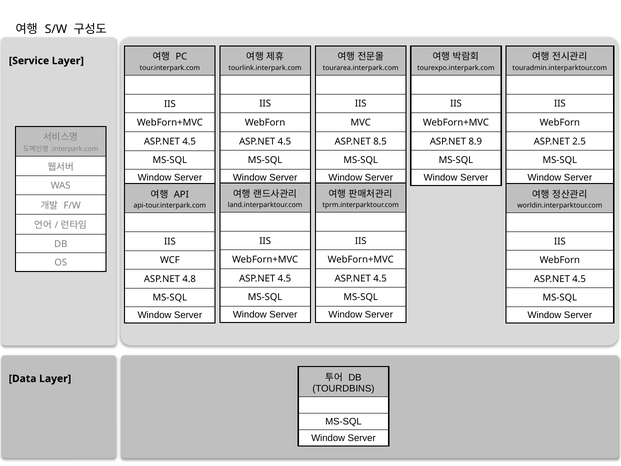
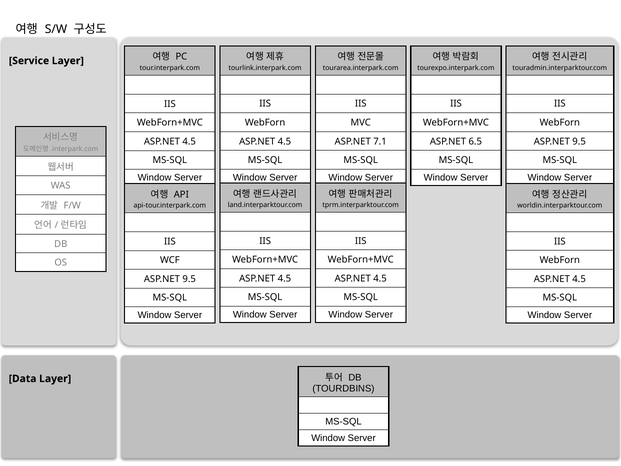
8.5: 8.5 -> 7.1
8.9: 8.9 -> 6.5
2.5 at (579, 141): 2.5 -> 9.5
4.8 at (189, 279): 4.8 -> 9.5
